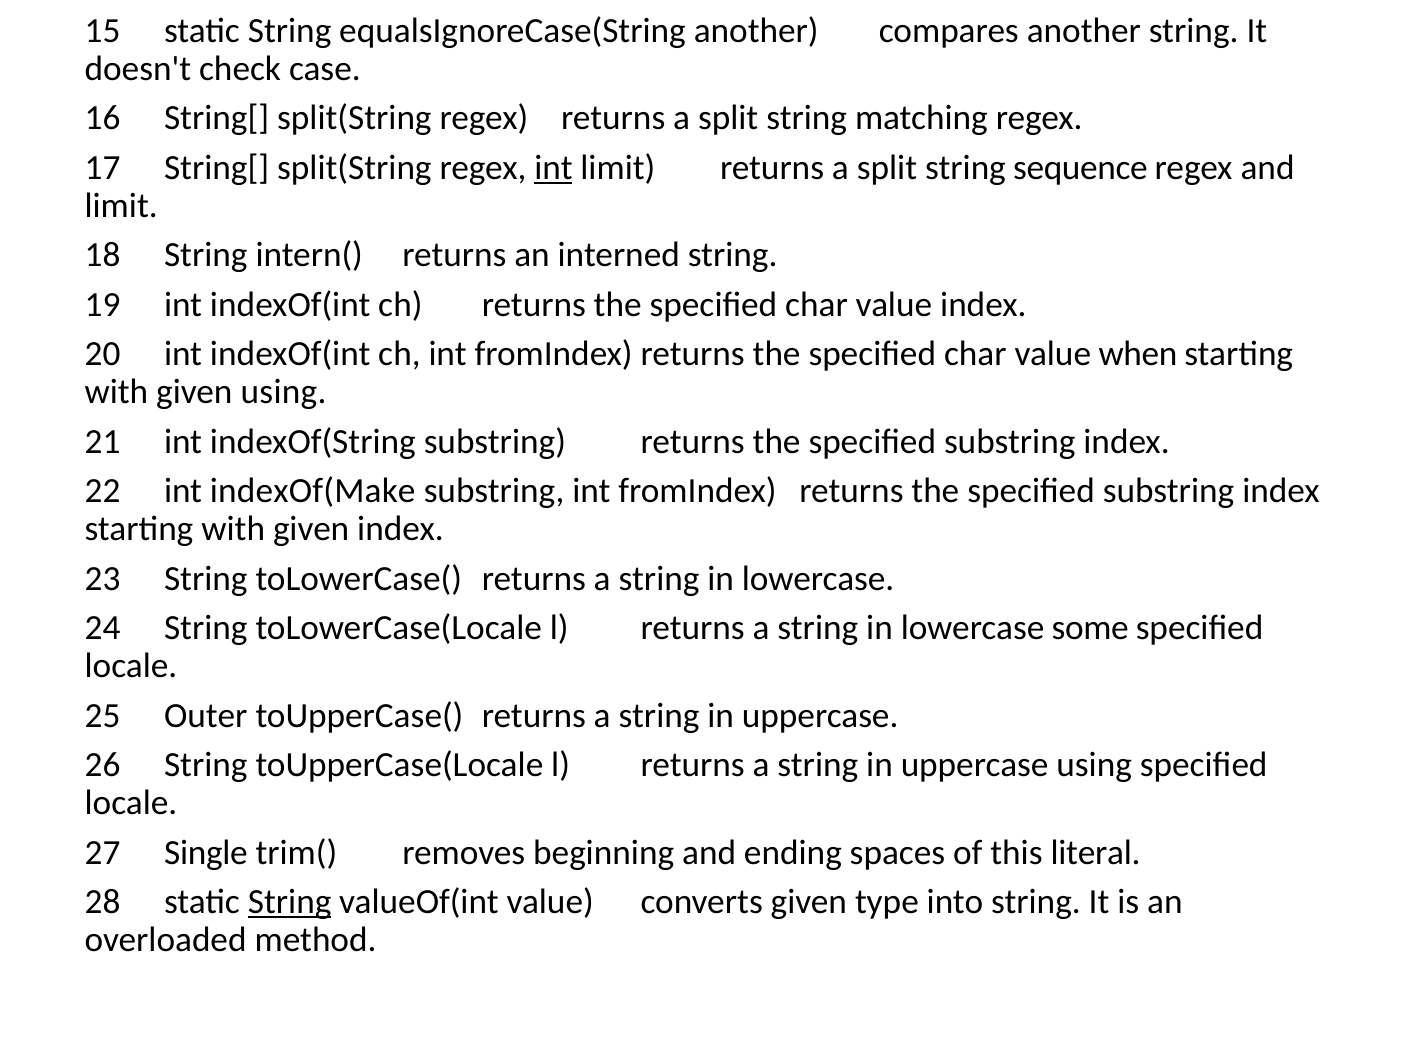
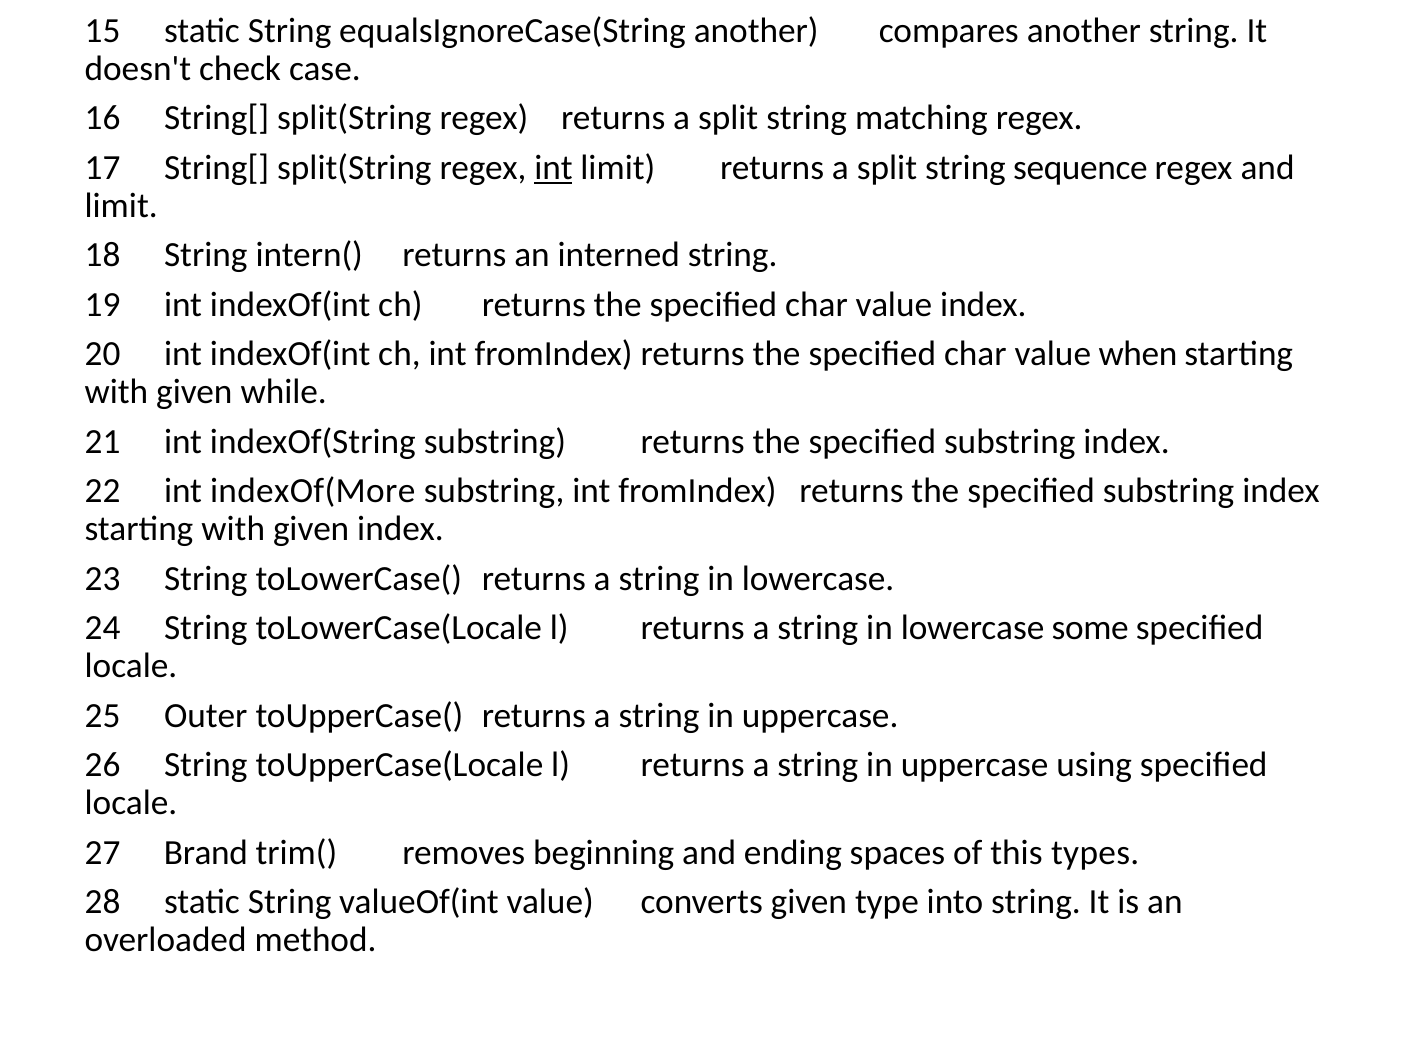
given using: using -> while
indexOf(Make: indexOf(Make -> indexOf(More
Single: Single -> Brand
literal: literal -> types
String at (290, 902) underline: present -> none
